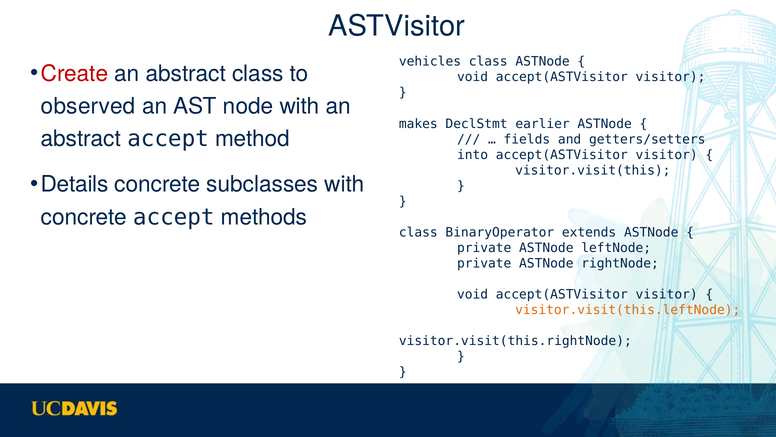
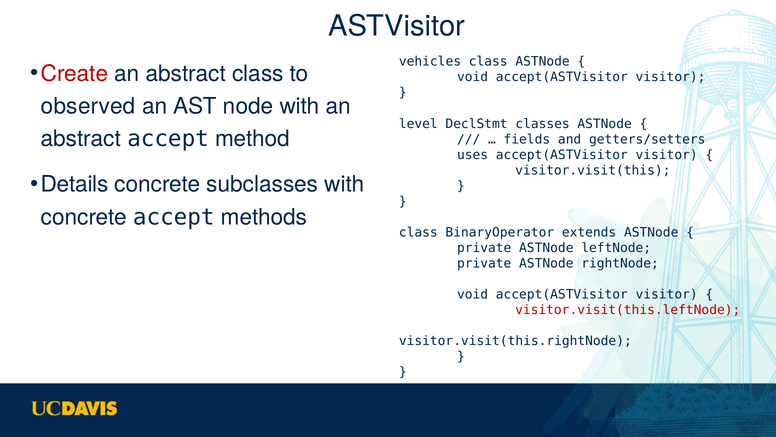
makes: makes -> level
earlier: earlier -> classes
into: into -> uses
visitor.visit(this.leftNode colour: orange -> red
